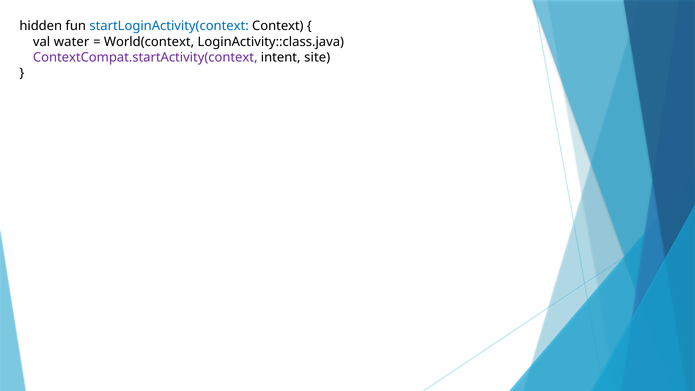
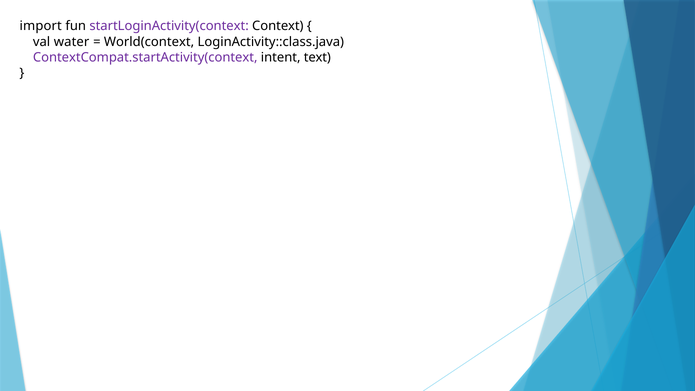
hidden: hidden -> import
startLoginActivity(context colour: blue -> purple
site: site -> text
